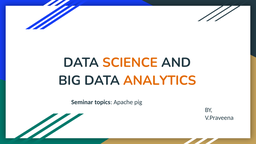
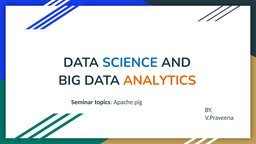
SCIENCE colour: orange -> blue
